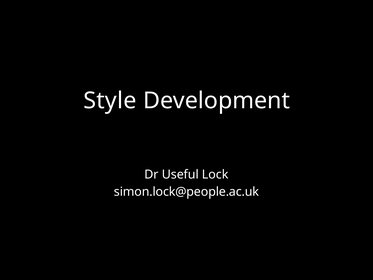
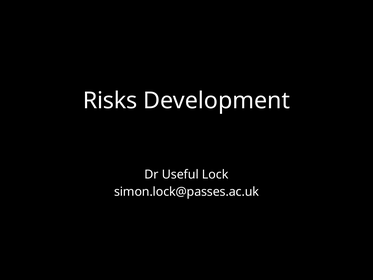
Style: Style -> Risks
simon.lock@people.ac.uk: simon.lock@people.ac.uk -> simon.lock@passes.ac.uk
